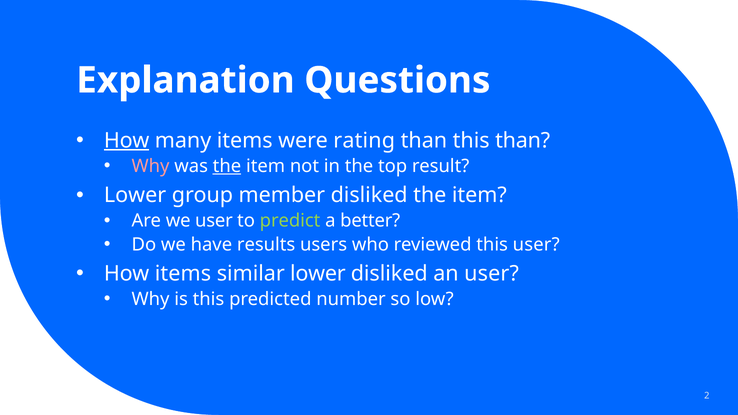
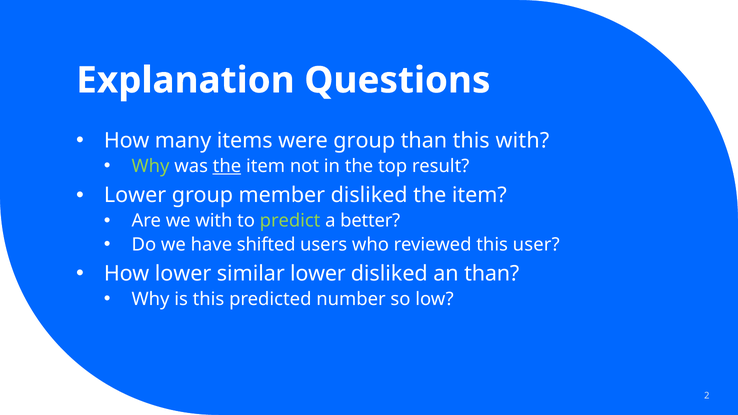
How at (127, 141) underline: present -> none
were rating: rating -> group
this than: than -> with
Why at (151, 166) colour: pink -> light green
we user: user -> with
results: results -> shifted
How items: items -> lower
an user: user -> than
